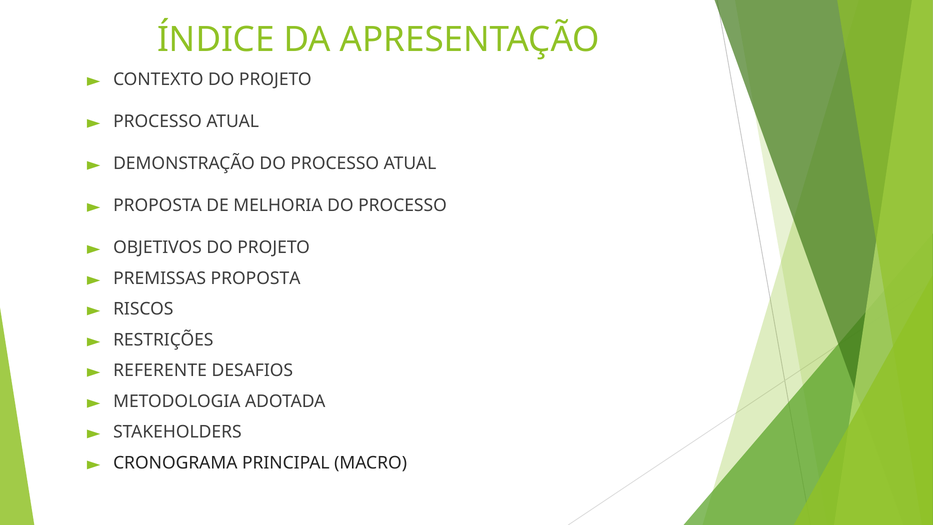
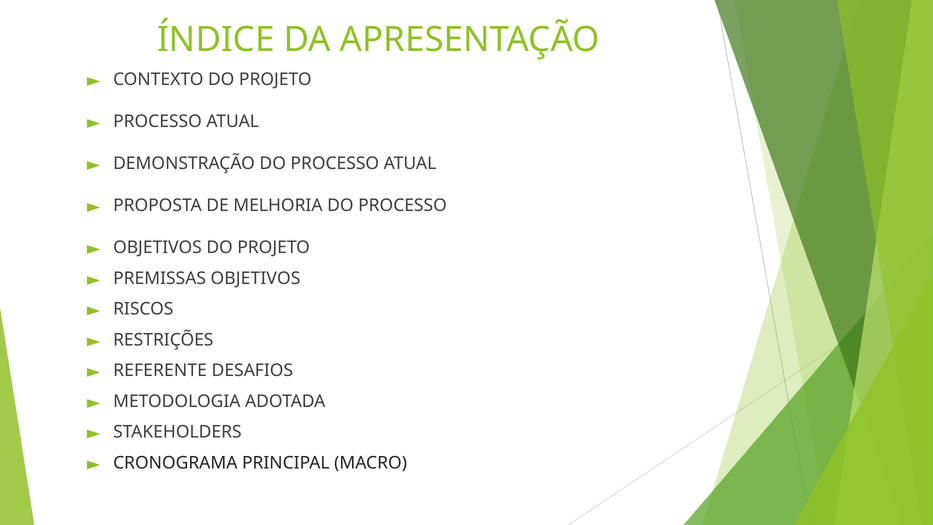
PREMISSAS PROPOSTA: PROPOSTA -> OBJETIVOS
